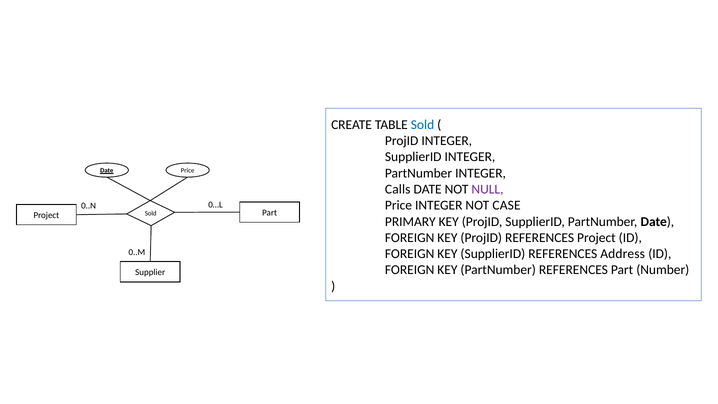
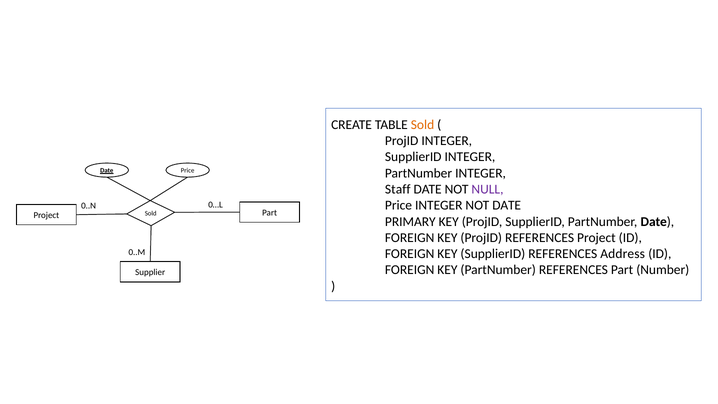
Sold at (422, 125) colour: blue -> orange
Calls: Calls -> Staff
NOT CASE: CASE -> DATE
